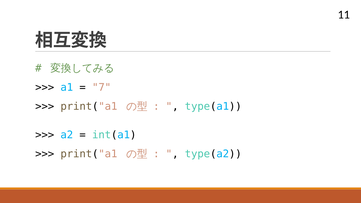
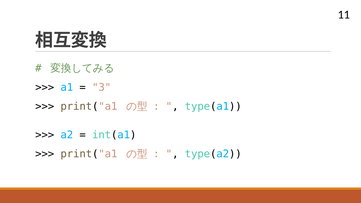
7: 7 -> 3
